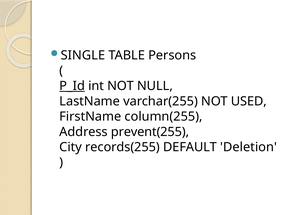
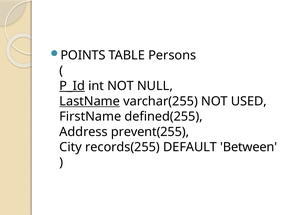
SINGLE: SINGLE -> POINTS
LastName underline: none -> present
column(255: column(255 -> defined(255
Deletion: Deletion -> Between
